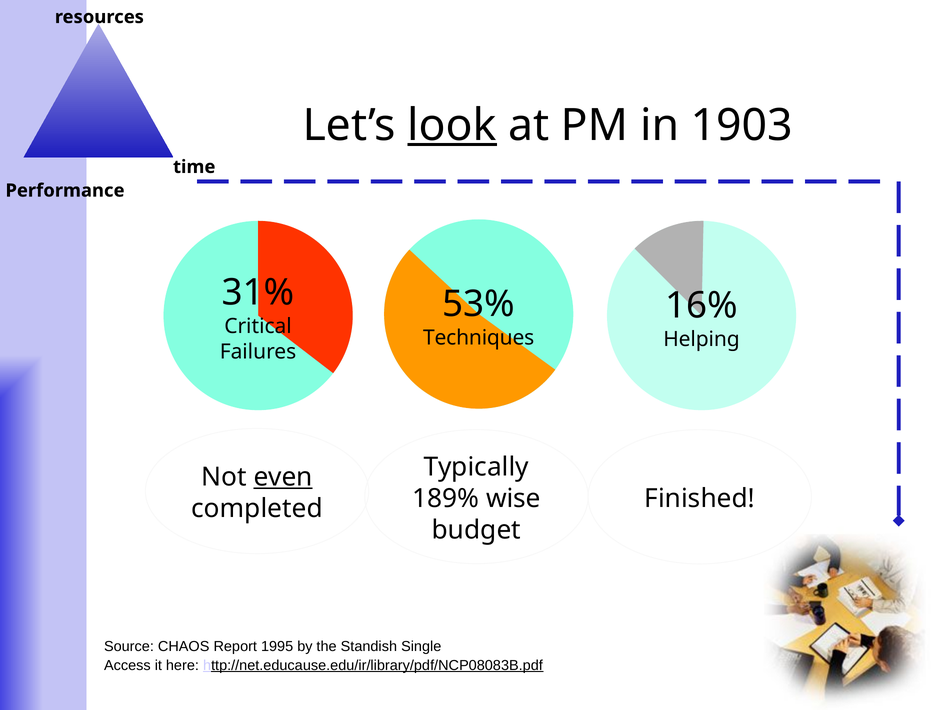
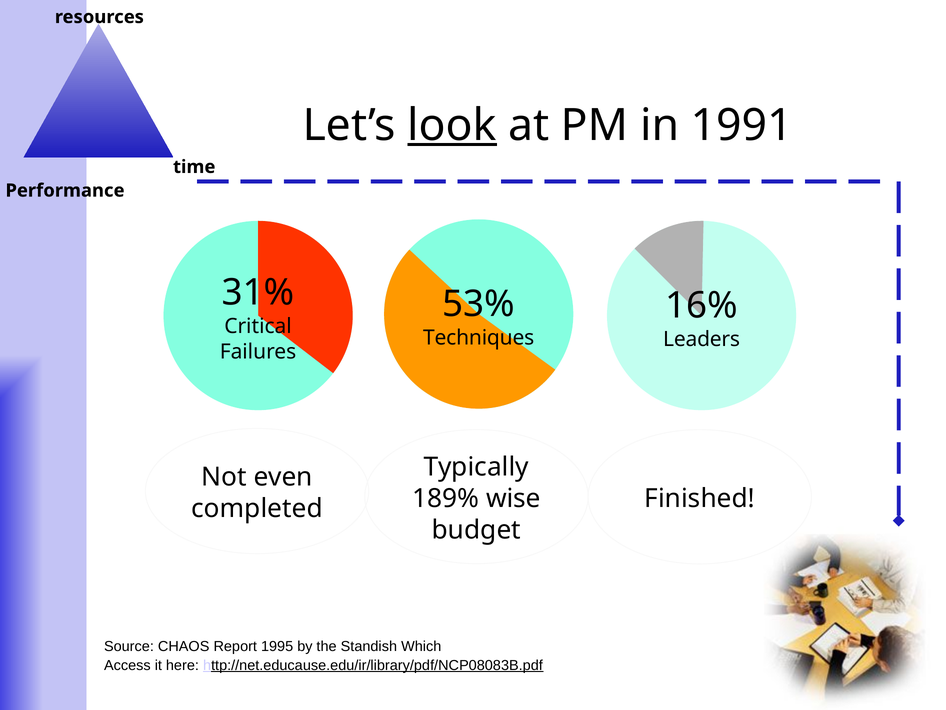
1903: 1903 -> 1991
Helping: Helping -> Leaders
even underline: present -> none
Single: Single -> Which
